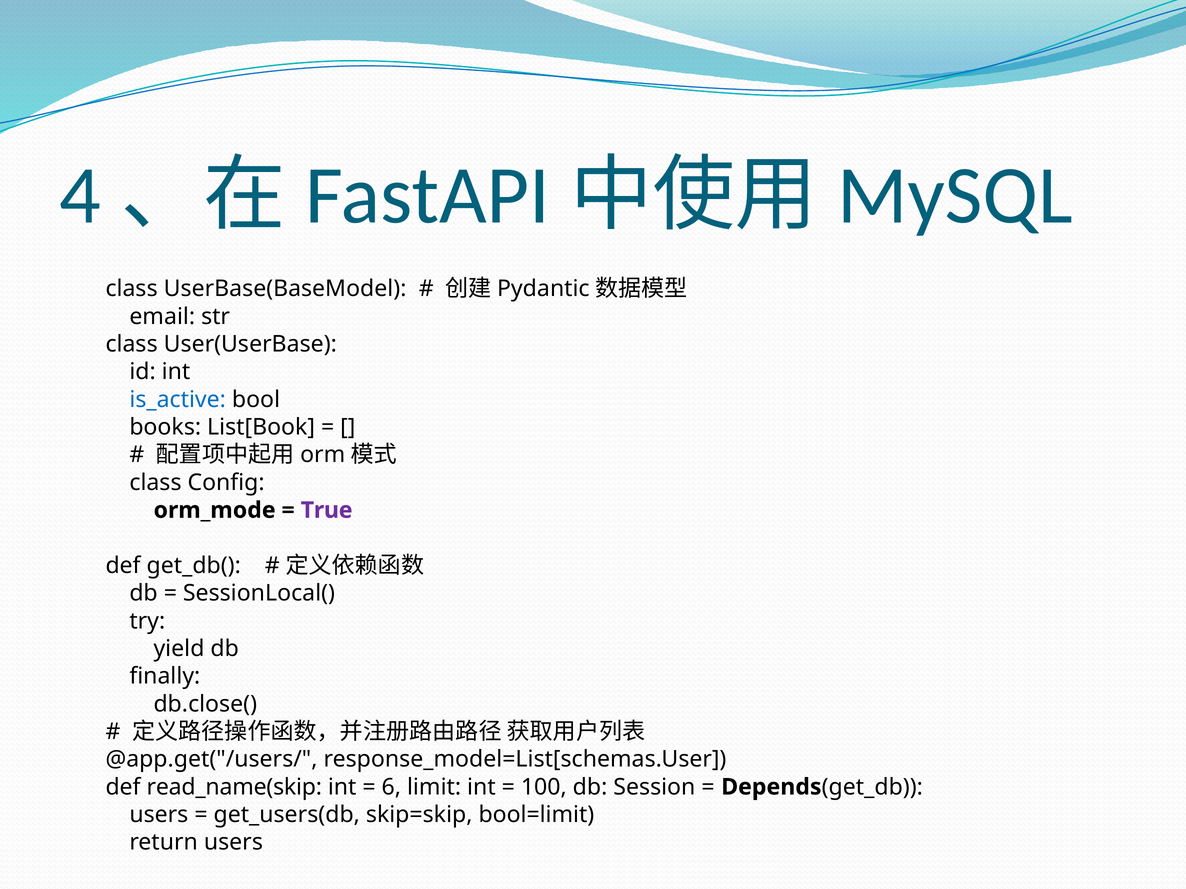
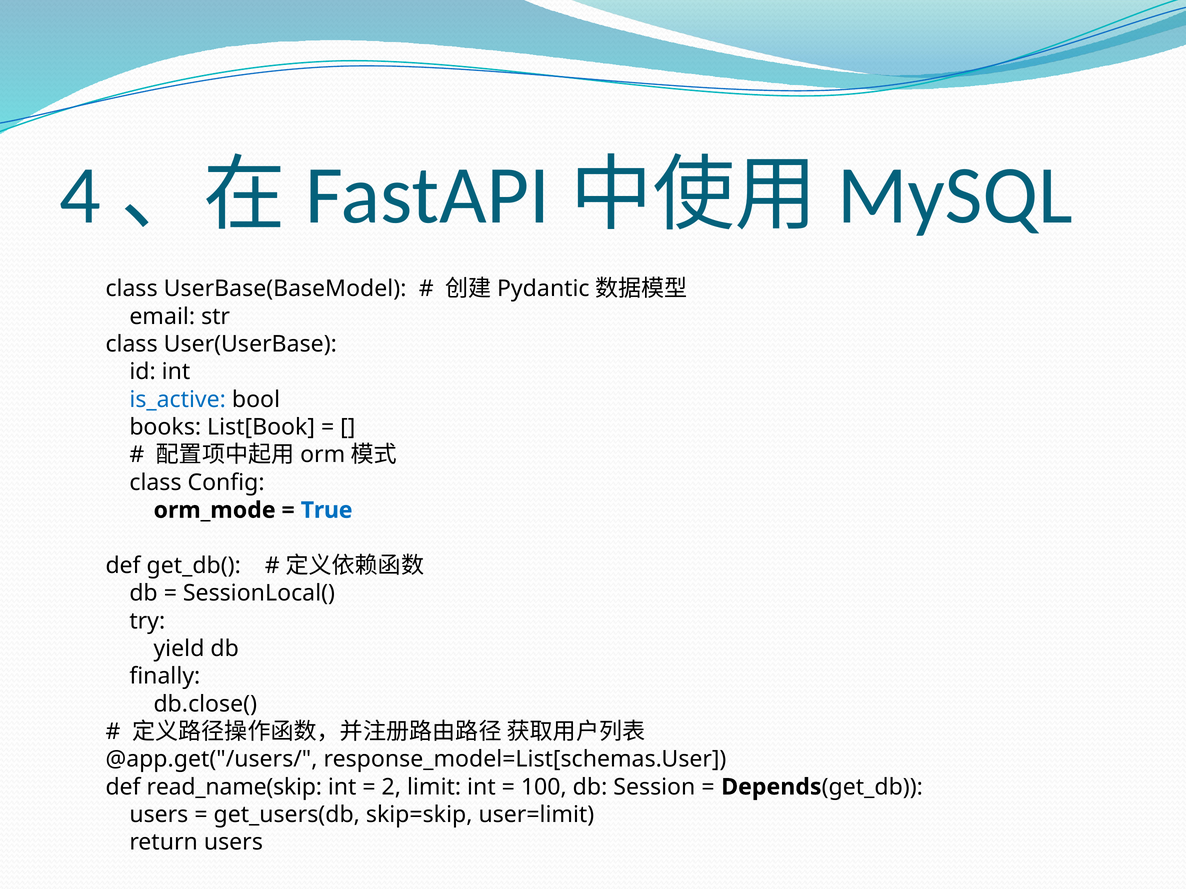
True colour: purple -> blue
6: 6 -> 2
bool=limit: bool=limit -> user=limit
